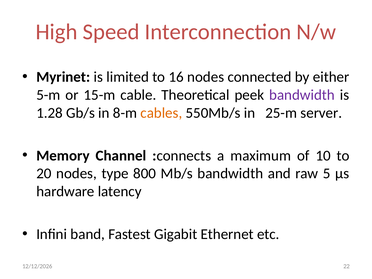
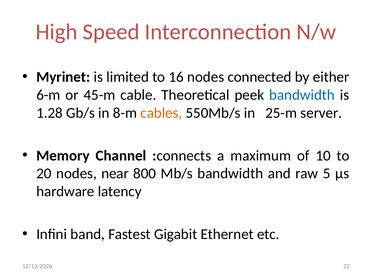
5-m: 5-m -> 6-m
15-m: 15-m -> 45-m
bandwidth at (302, 95) colour: purple -> blue
type: type -> near
